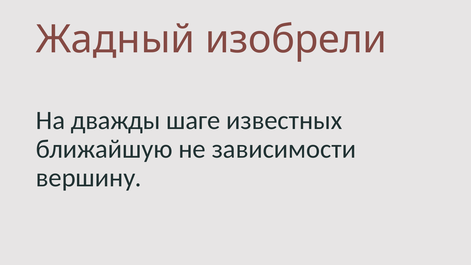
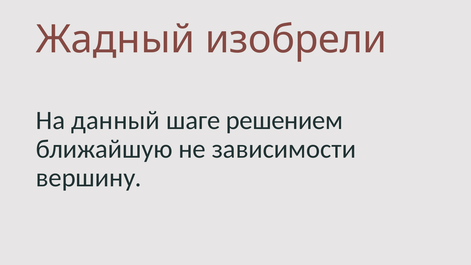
дважды: дважды -> данный
известных: известных -> решением
